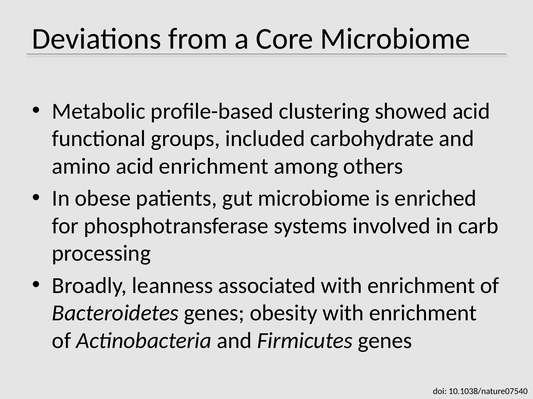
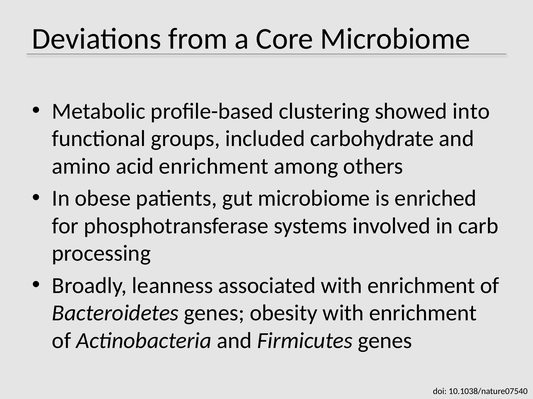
showed acid: acid -> into
